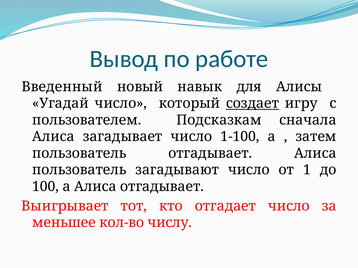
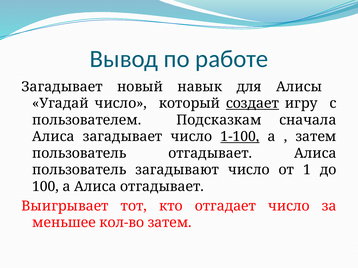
Введенный at (62, 87): Введенный -> Загадывает
1-100 underline: none -> present
кол-во числу: числу -> затем
